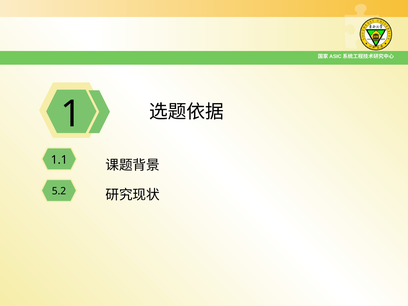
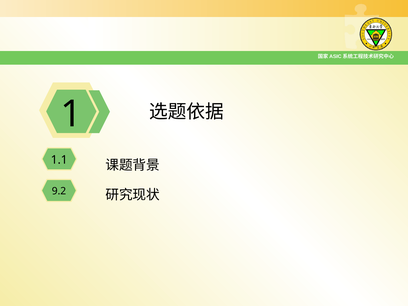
5.2: 5.2 -> 9.2
